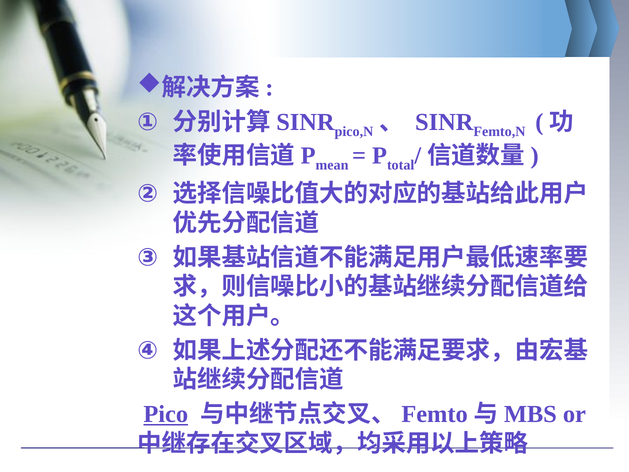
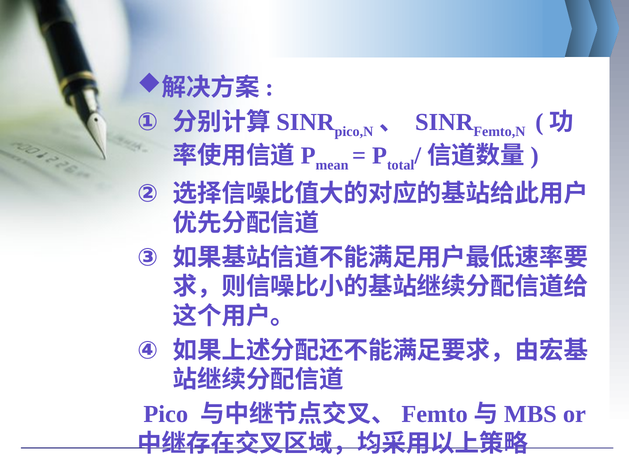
Pico underline: present -> none
